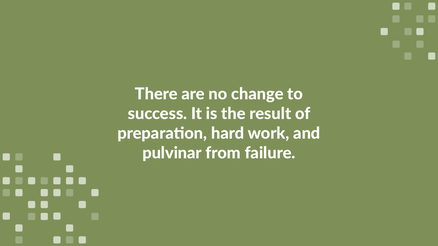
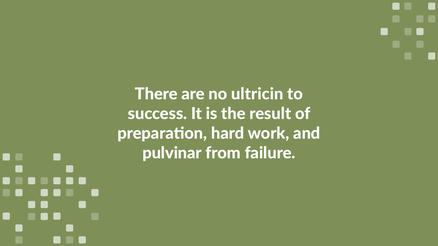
change: change -> ultricin
